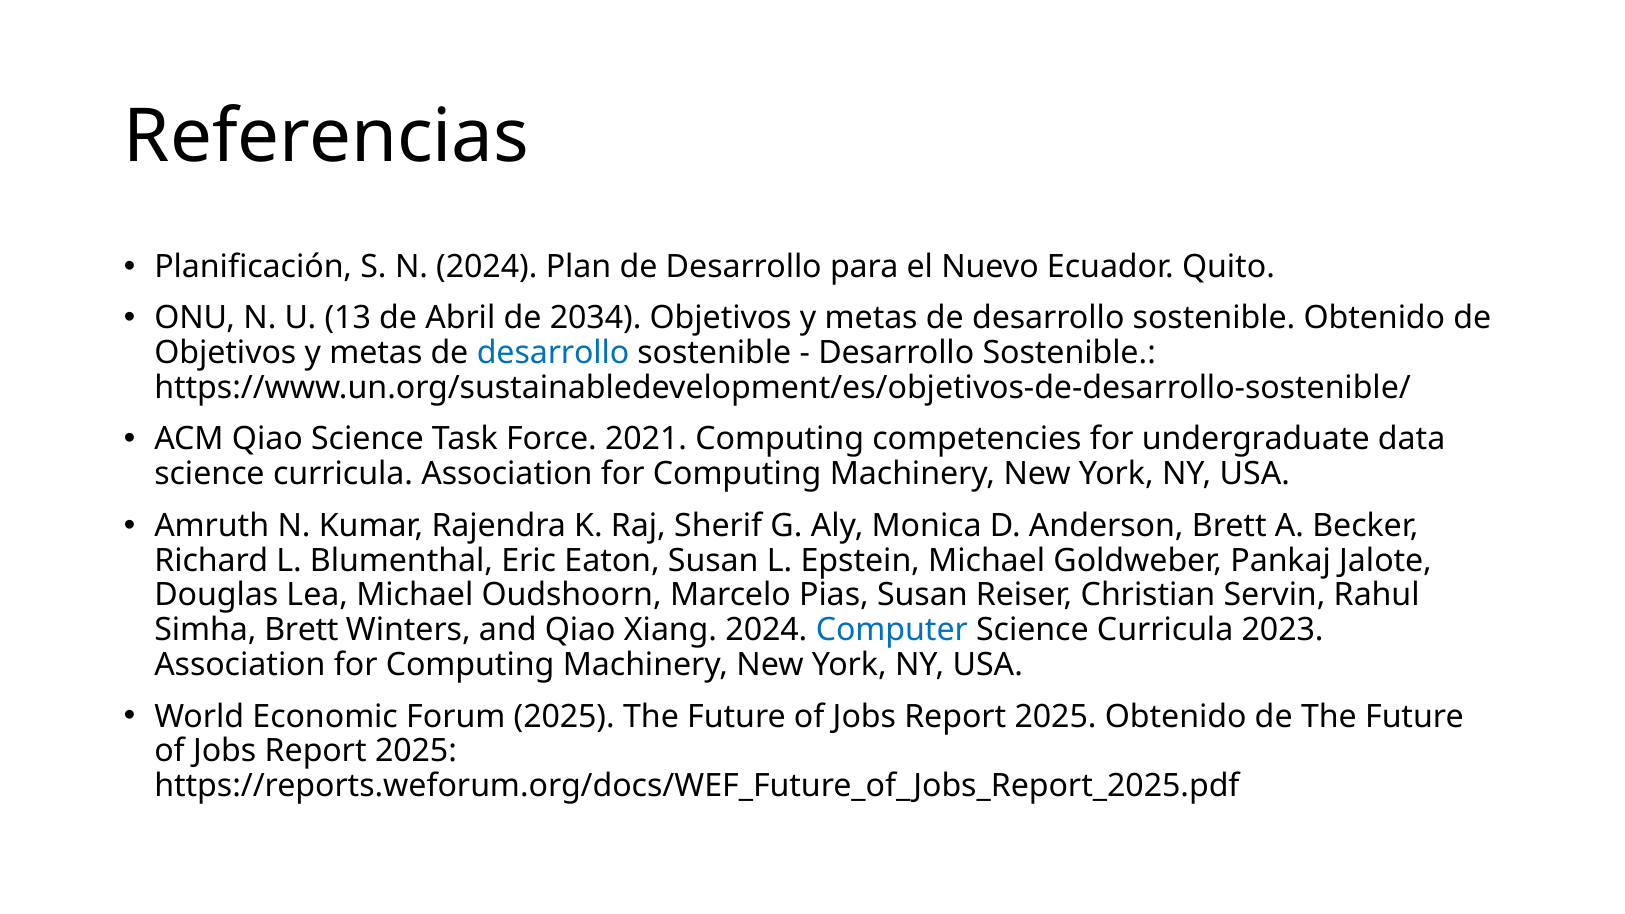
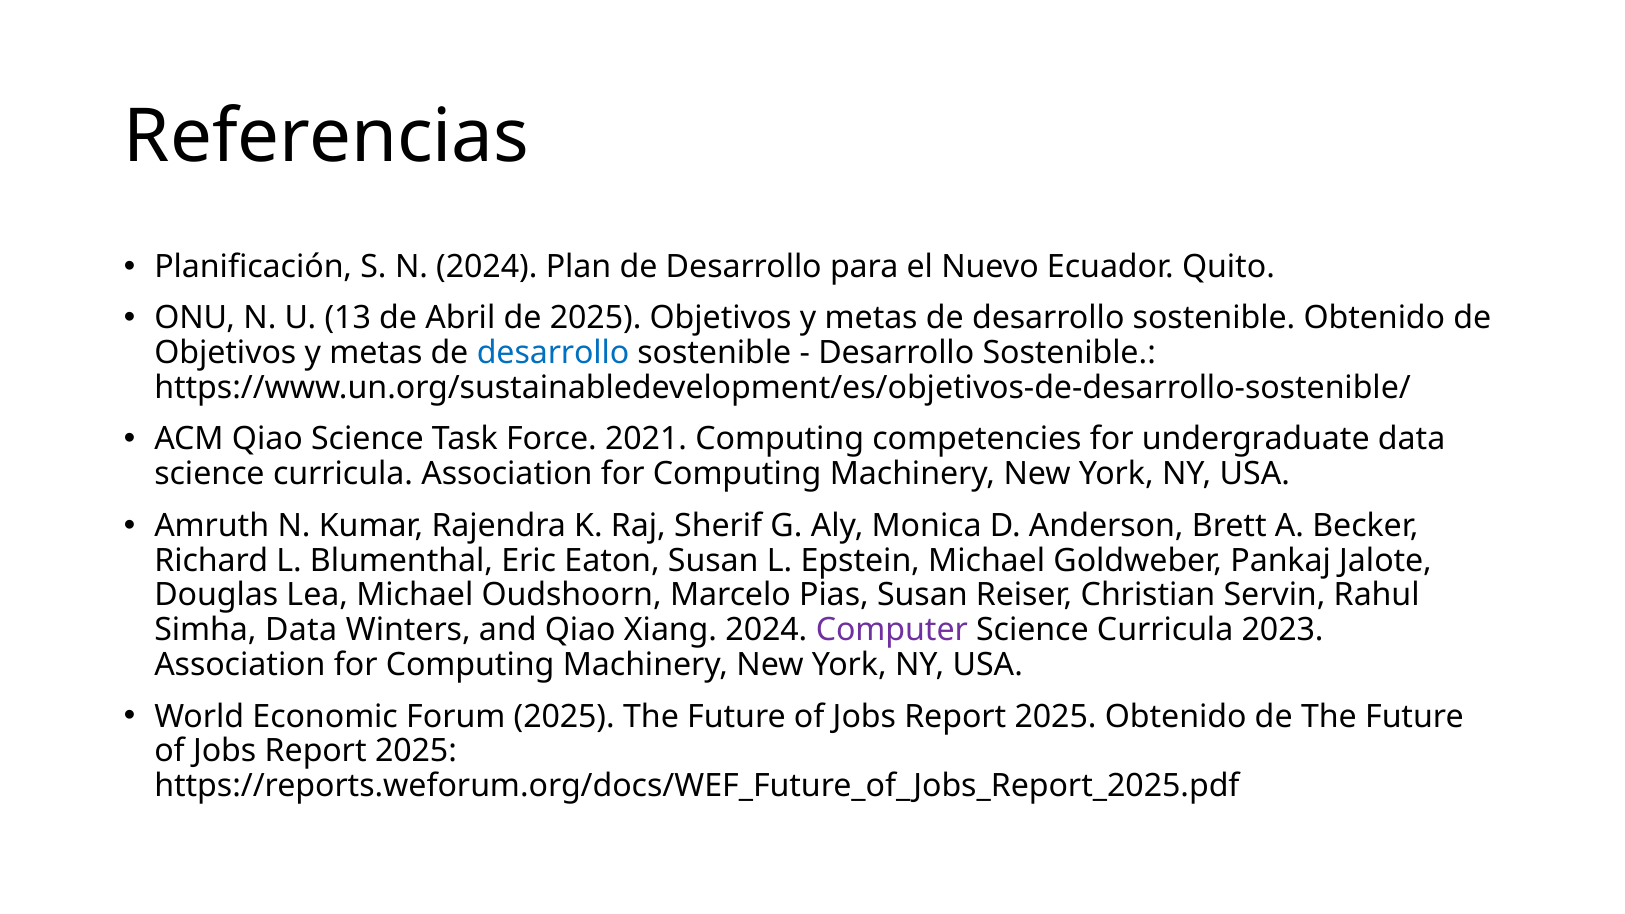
de 2034: 2034 -> 2025
Simha Brett: Brett -> Data
Computer colour: blue -> purple
